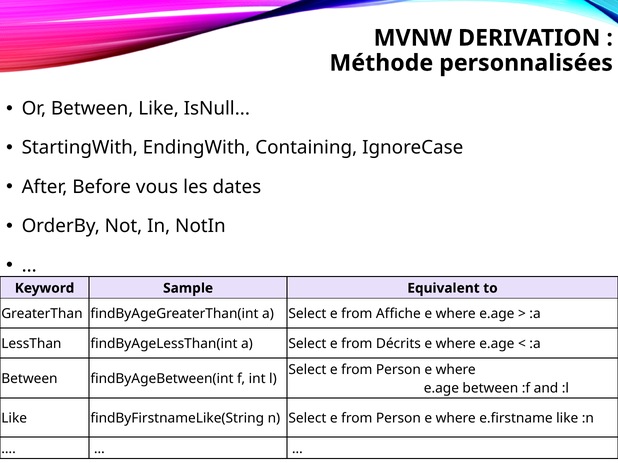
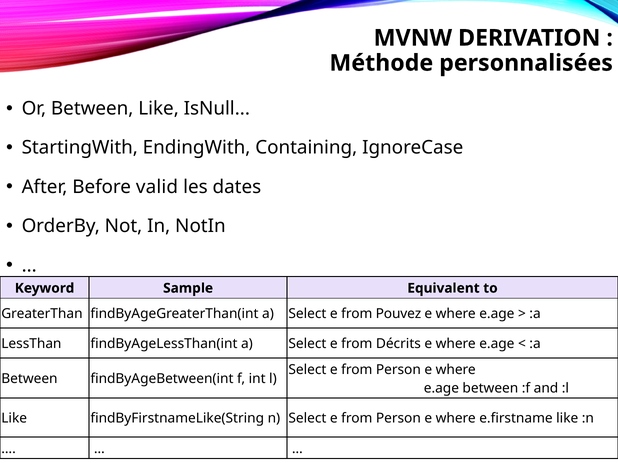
vous: vous -> valid
Affiche: Affiche -> Pouvez
